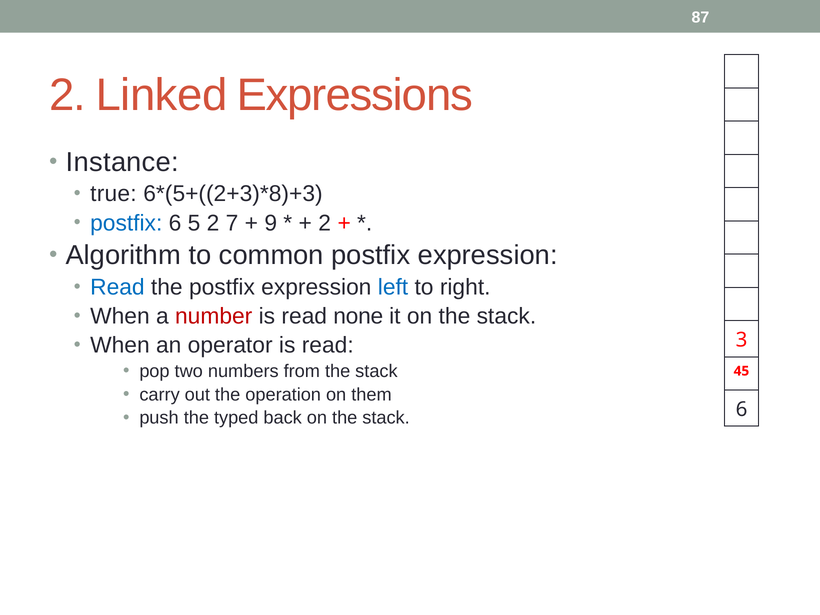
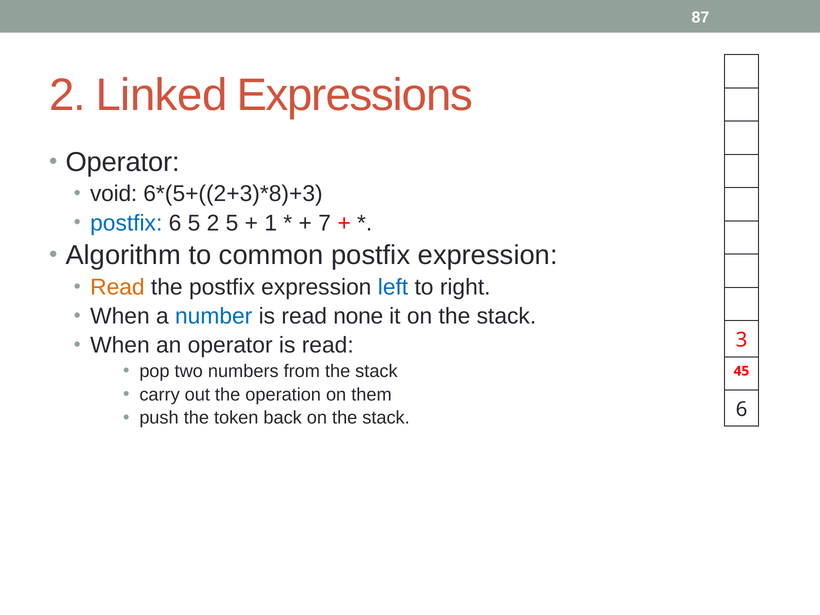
Instance at (122, 162): Instance -> Operator
true: true -> void
2 7: 7 -> 5
9: 9 -> 1
2 at (325, 223): 2 -> 7
Read at (117, 287) colour: blue -> orange
number colour: red -> blue
typed: typed -> token
